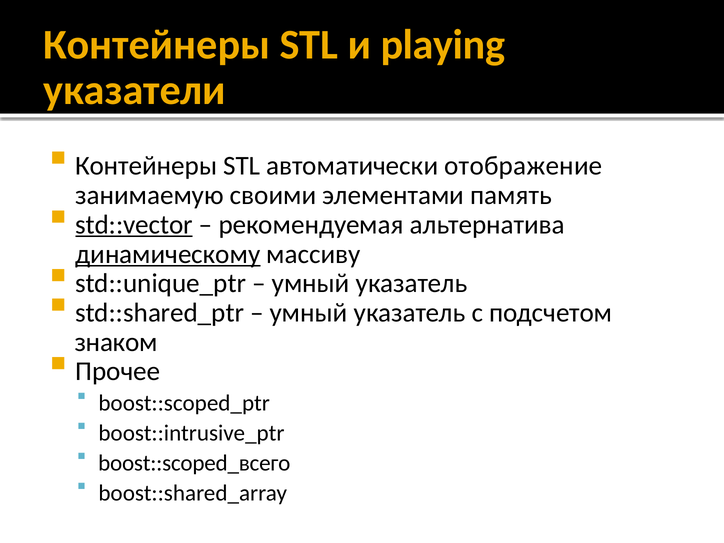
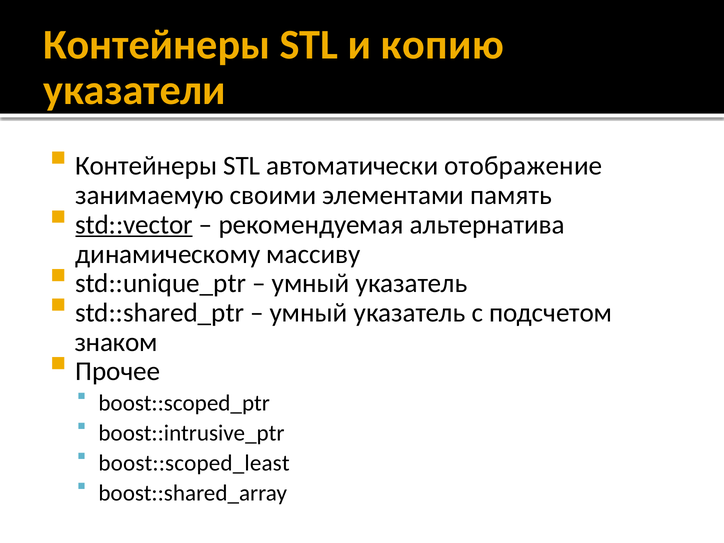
playing: playing -> копию
динамическому underline: present -> none
boost::scoped_всего: boost::scoped_всего -> boost::scoped_least
